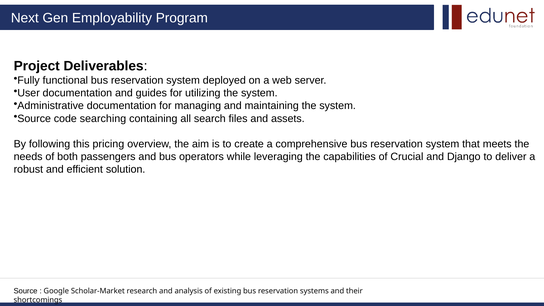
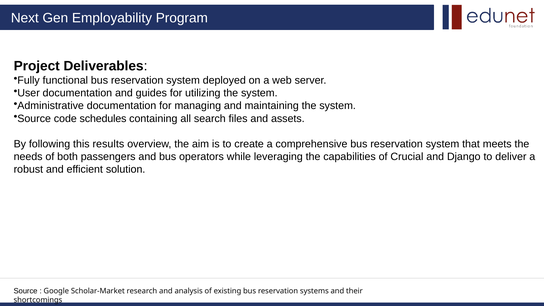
searching: searching -> schedules
pricing: pricing -> results
